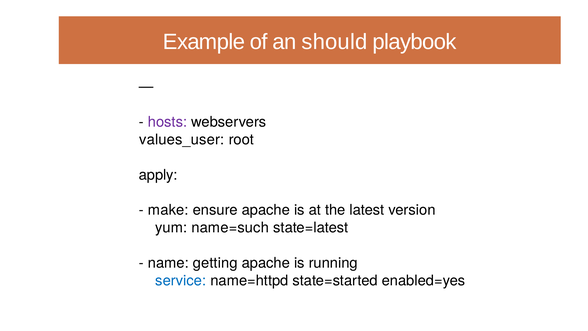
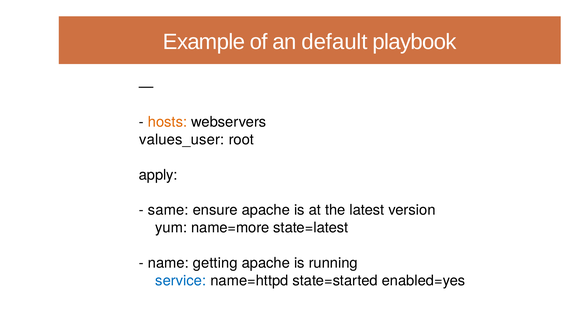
should: should -> default
hosts colour: purple -> orange
make: make -> same
name=such: name=such -> name=more
